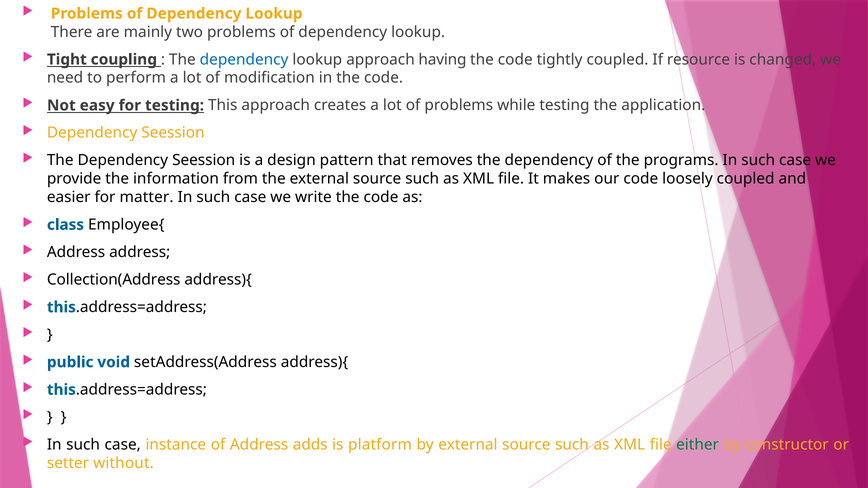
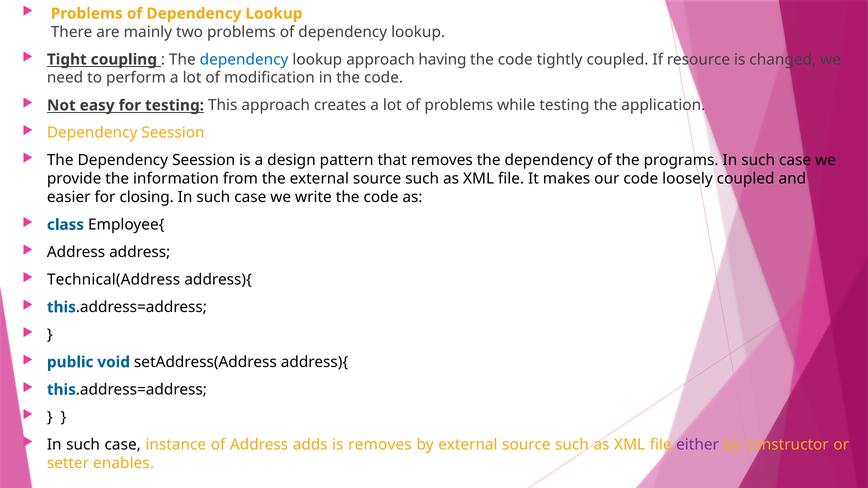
matter: matter -> closing
Collection(Address: Collection(Address -> Technical(Address
is platform: platform -> removes
either colour: green -> purple
without: without -> enables
